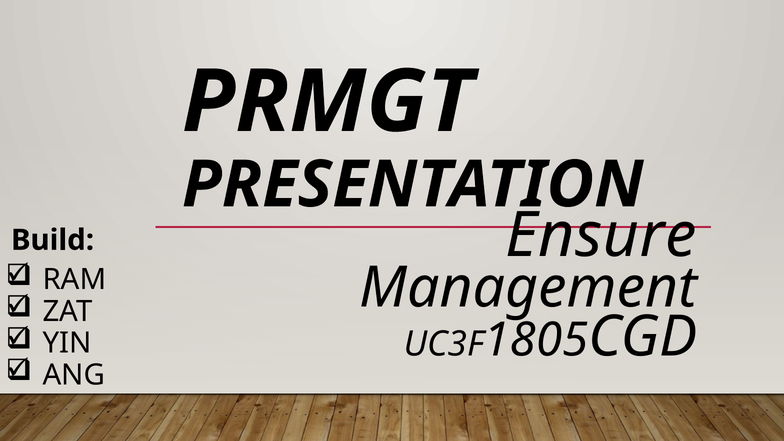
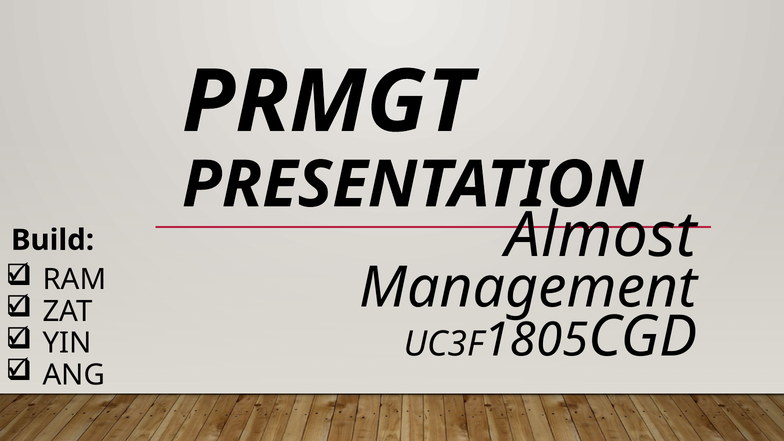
Ensure: Ensure -> Almost
